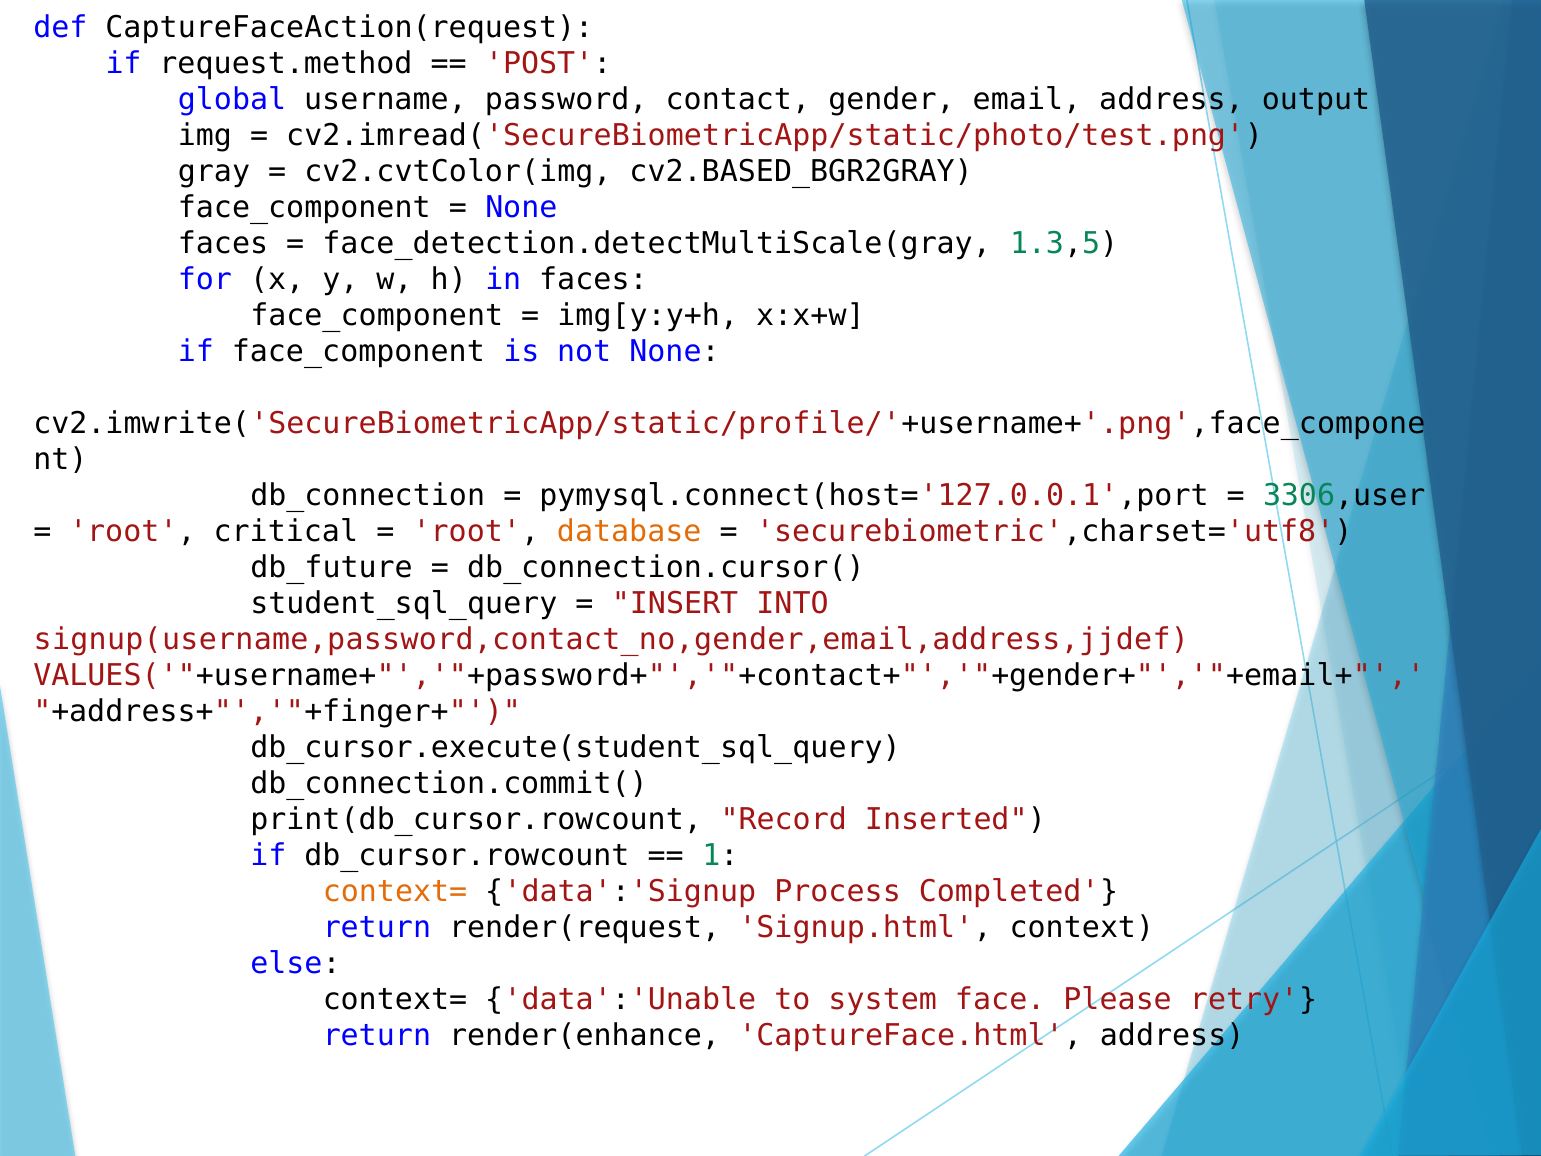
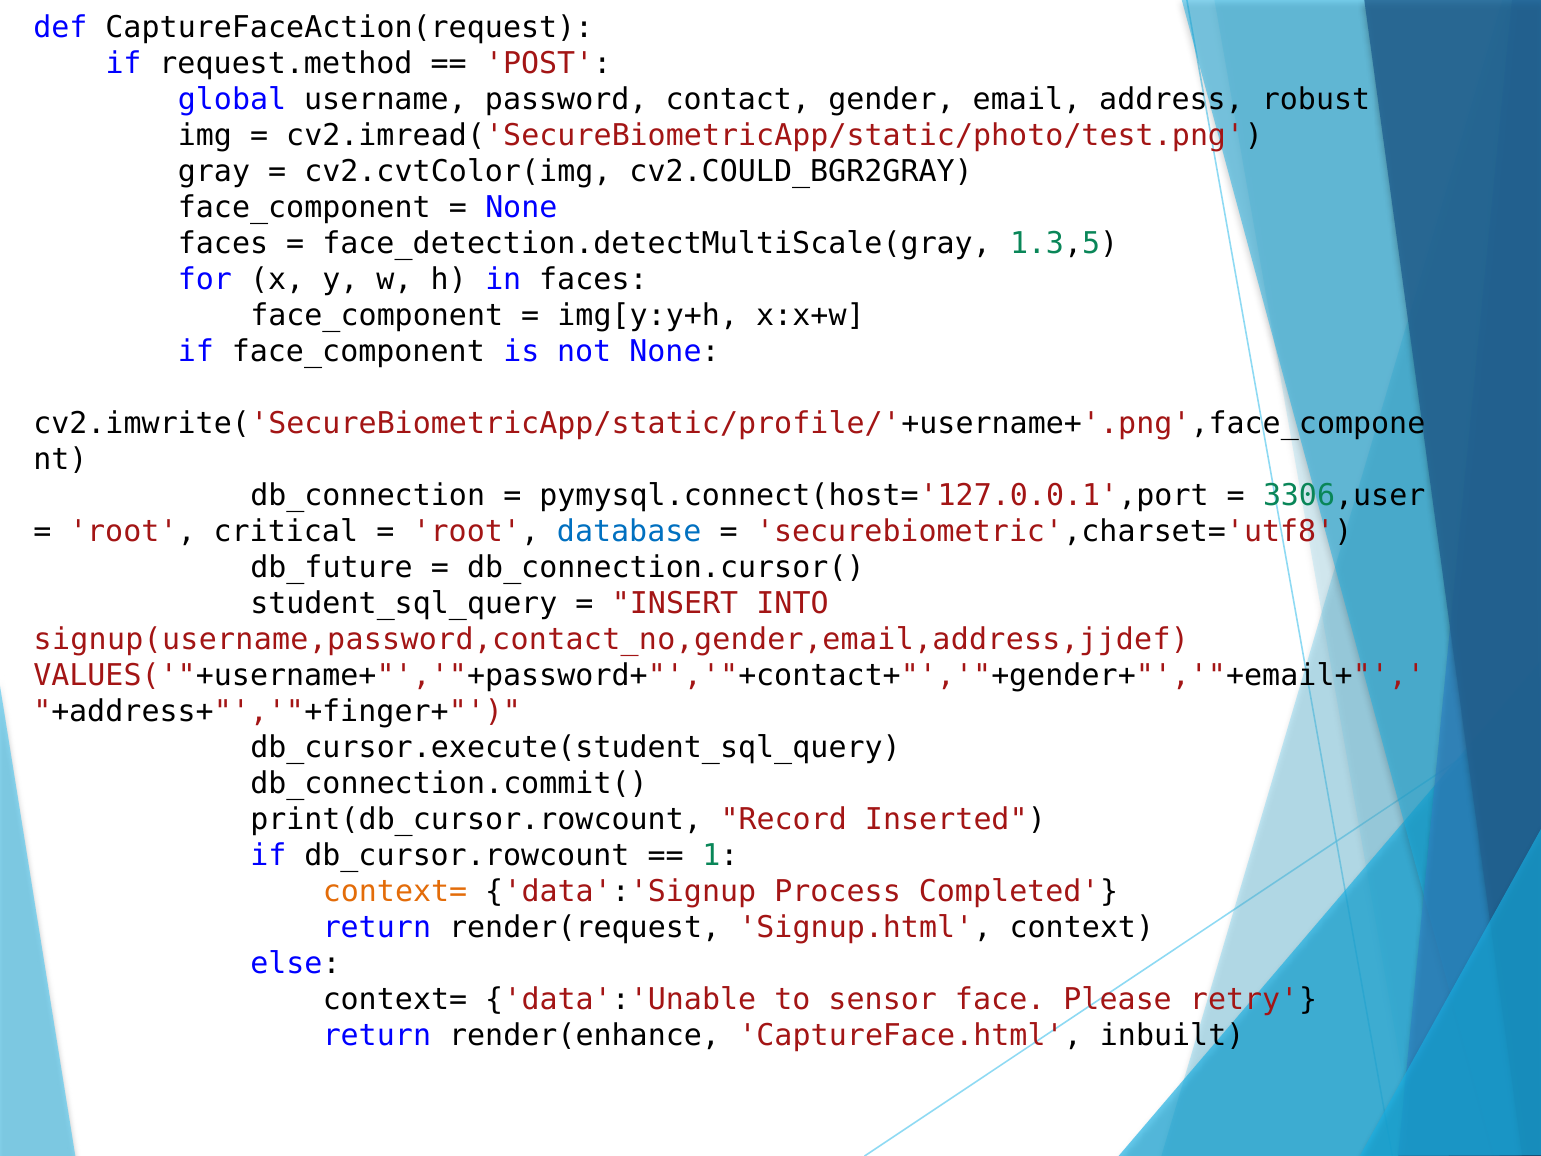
output: output -> robust
cv2.BASED_BGR2GRAY: cv2.BASED_BGR2GRAY -> cv2.COULD_BGR2GRAY
database colour: orange -> blue
system: system -> sensor
CaptureFace.html address: address -> inbuilt
